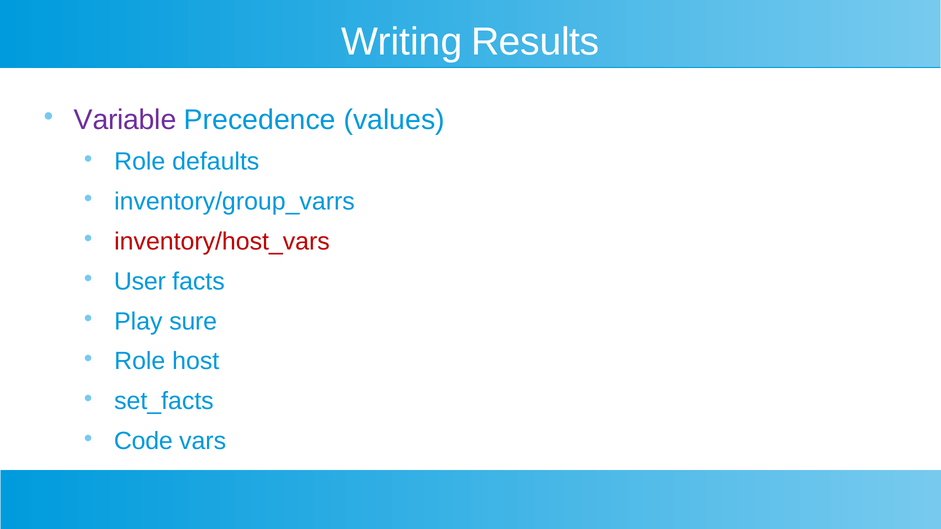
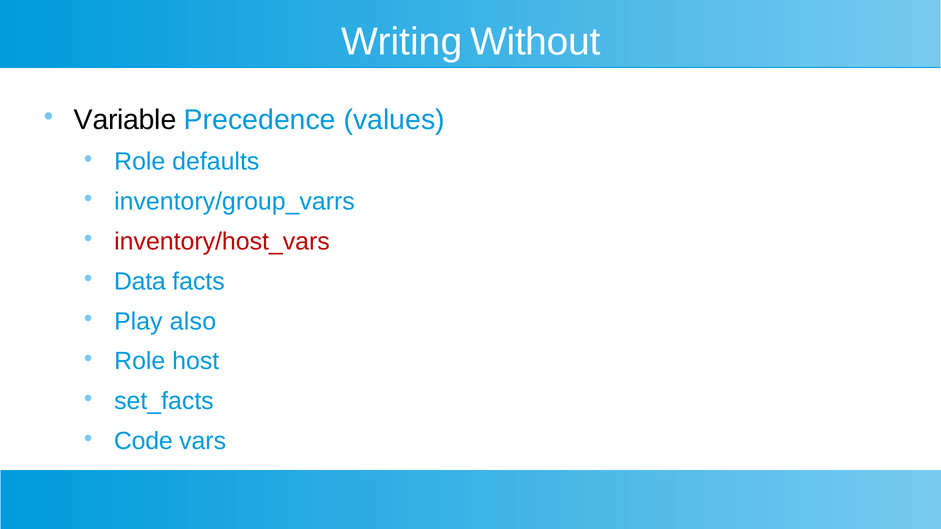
Results: Results -> Without
Variable colour: purple -> black
User: User -> Data
sure: sure -> also
